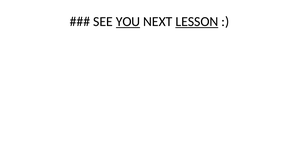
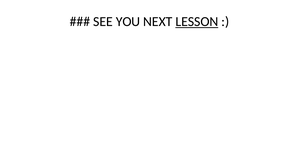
YOU underline: present -> none
